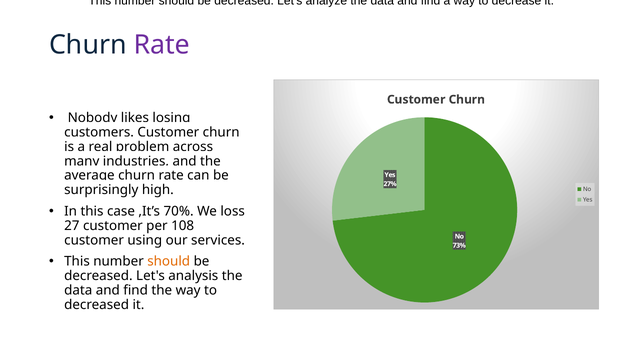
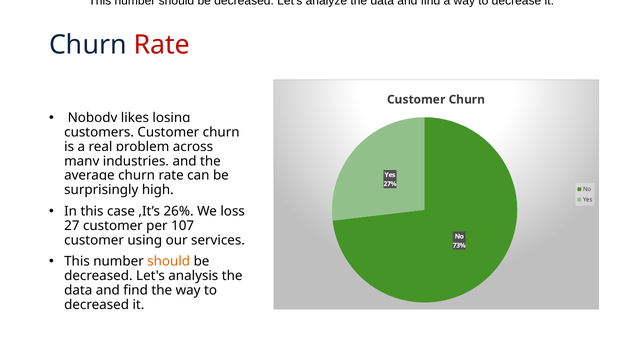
Rate at (162, 45) colour: purple -> red
70%: 70% -> 26%
108: 108 -> 107
